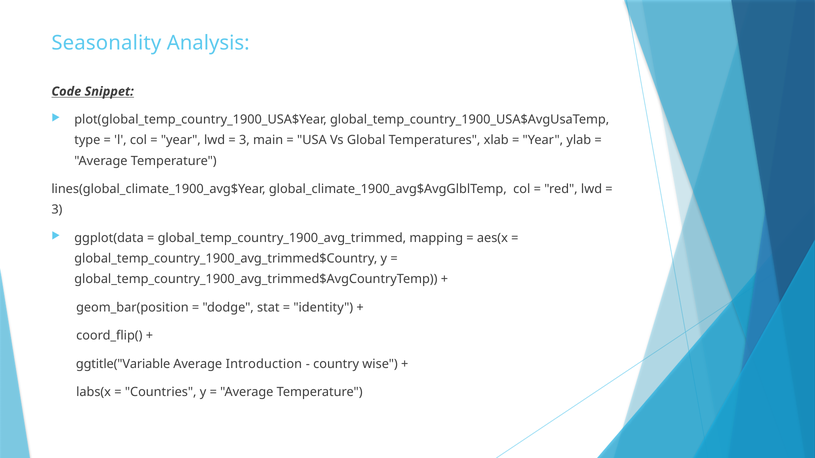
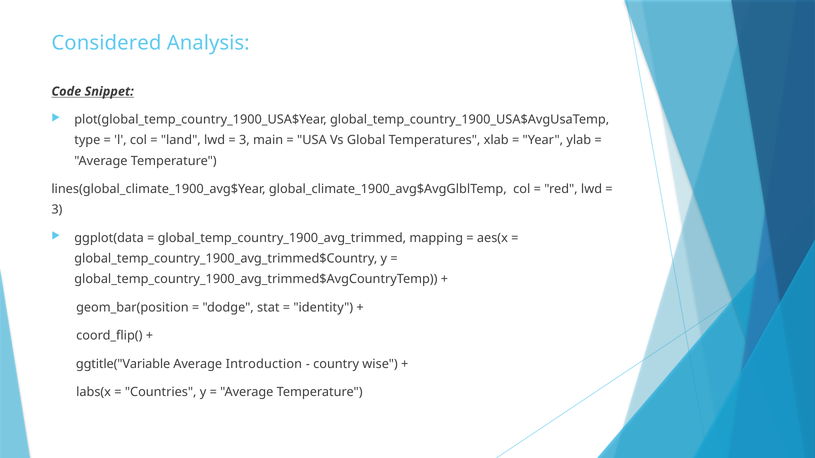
Seasonality: Seasonality -> Considered
year at (181, 140): year -> land
